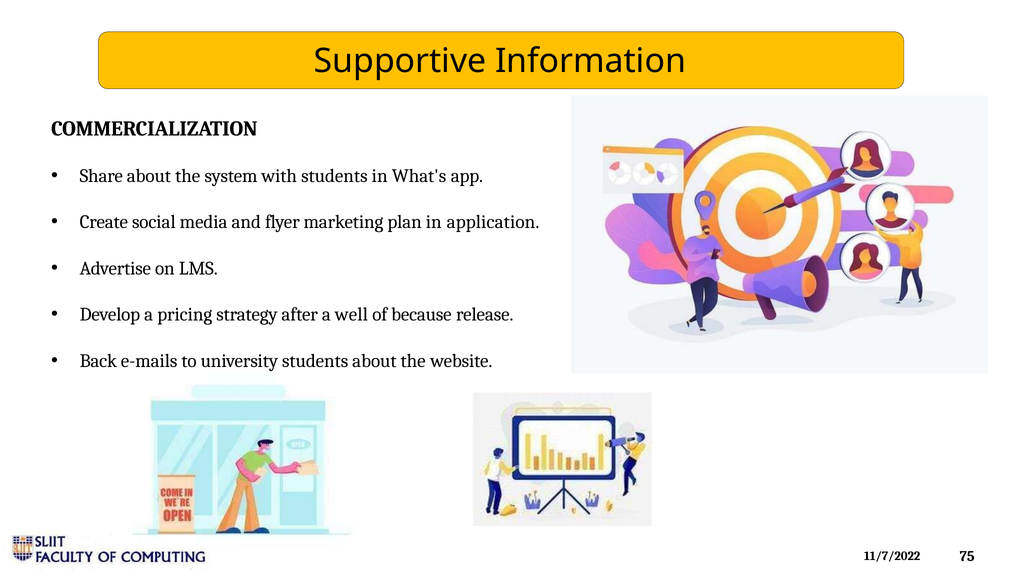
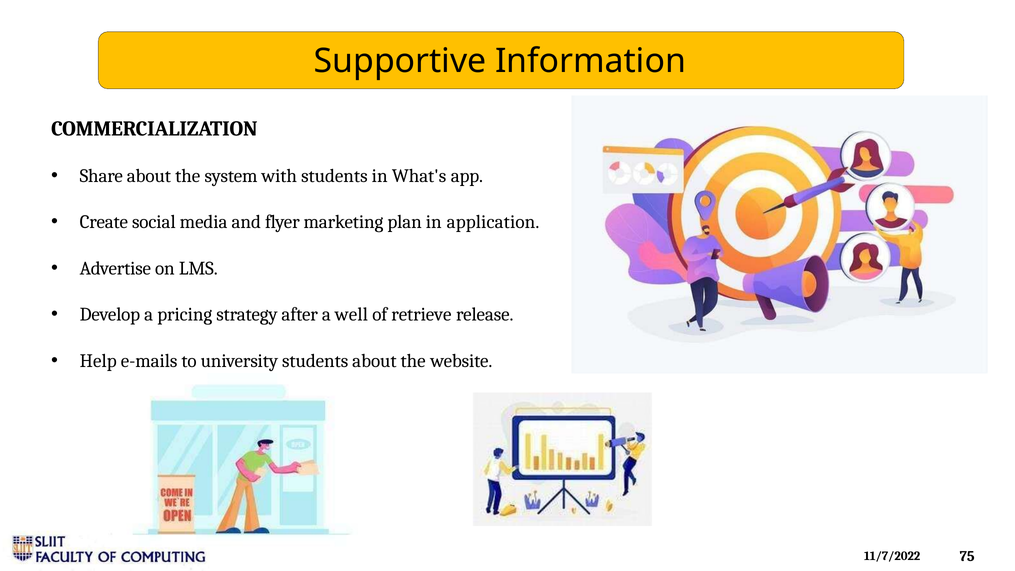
because: because -> retrieve
Back: Back -> Help
